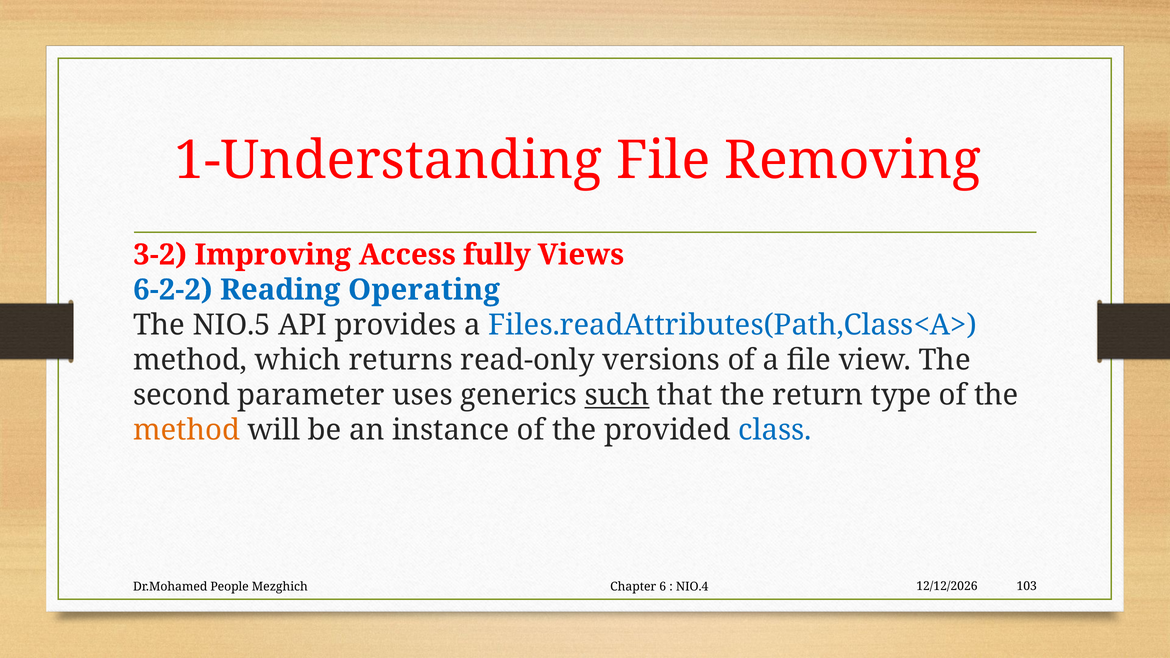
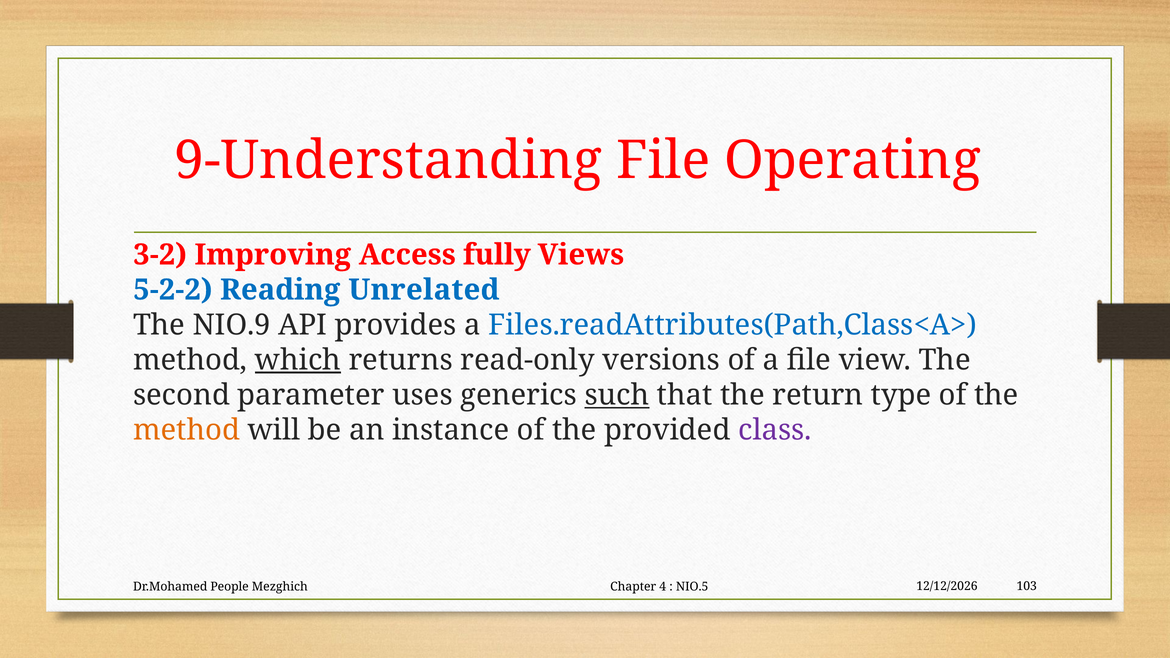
1-Understanding: 1-Understanding -> 9-Understanding
Removing: Removing -> Operating
6-2-2: 6-2-2 -> 5-2-2
Operating: Operating -> Unrelated
NIO.5: NIO.5 -> NIO.9
which underline: none -> present
class colour: blue -> purple
6: 6 -> 4
NIO.4: NIO.4 -> NIO.5
